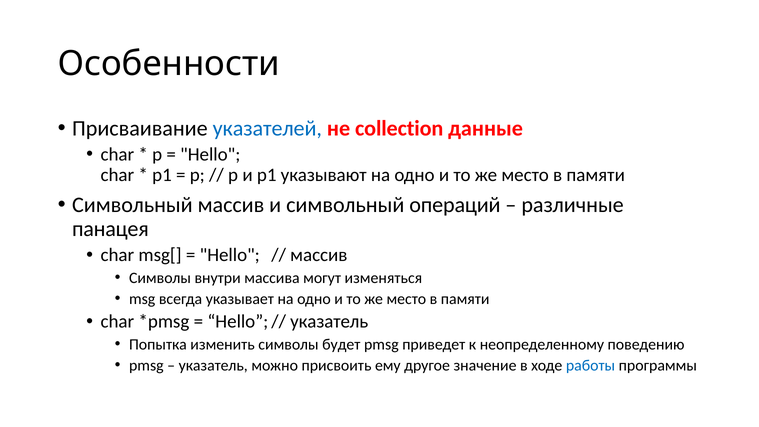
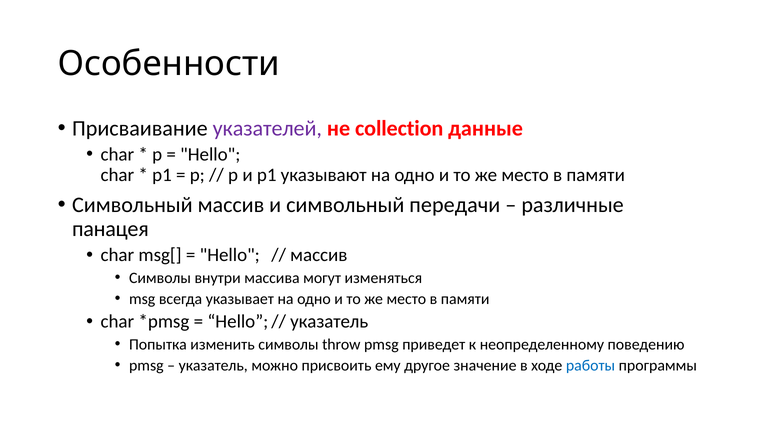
указателей colour: blue -> purple
операций: операций -> передачи
будет: будет -> throw
